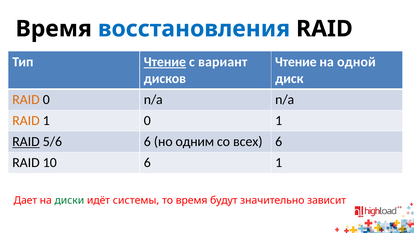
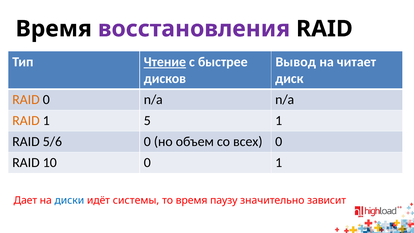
восстановления colour: blue -> purple
вариант: вариант -> быстрее
Чтение at (296, 62): Чтение -> Вывод
одной: одной -> читает
1 0: 0 -> 5
RAID at (26, 142) underline: present -> none
5/6 6: 6 -> 0
одним: одним -> объем
всех 6: 6 -> 0
10 6: 6 -> 0
диски colour: green -> blue
будут: будут -> паузу
